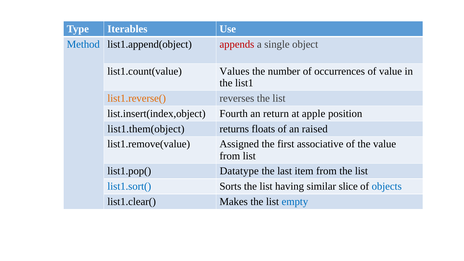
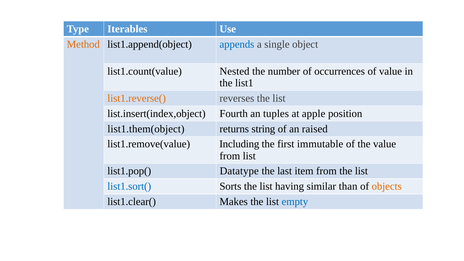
Method colour: blue -> orange
appends colour: red -> blue
Values: Values -> Nested
return: return -> tuples
floats: floats -> string
Assigned: Assigned -> Including
associative: associative -> immutable
slice: slice -> than
objects colour: blue -> orange
